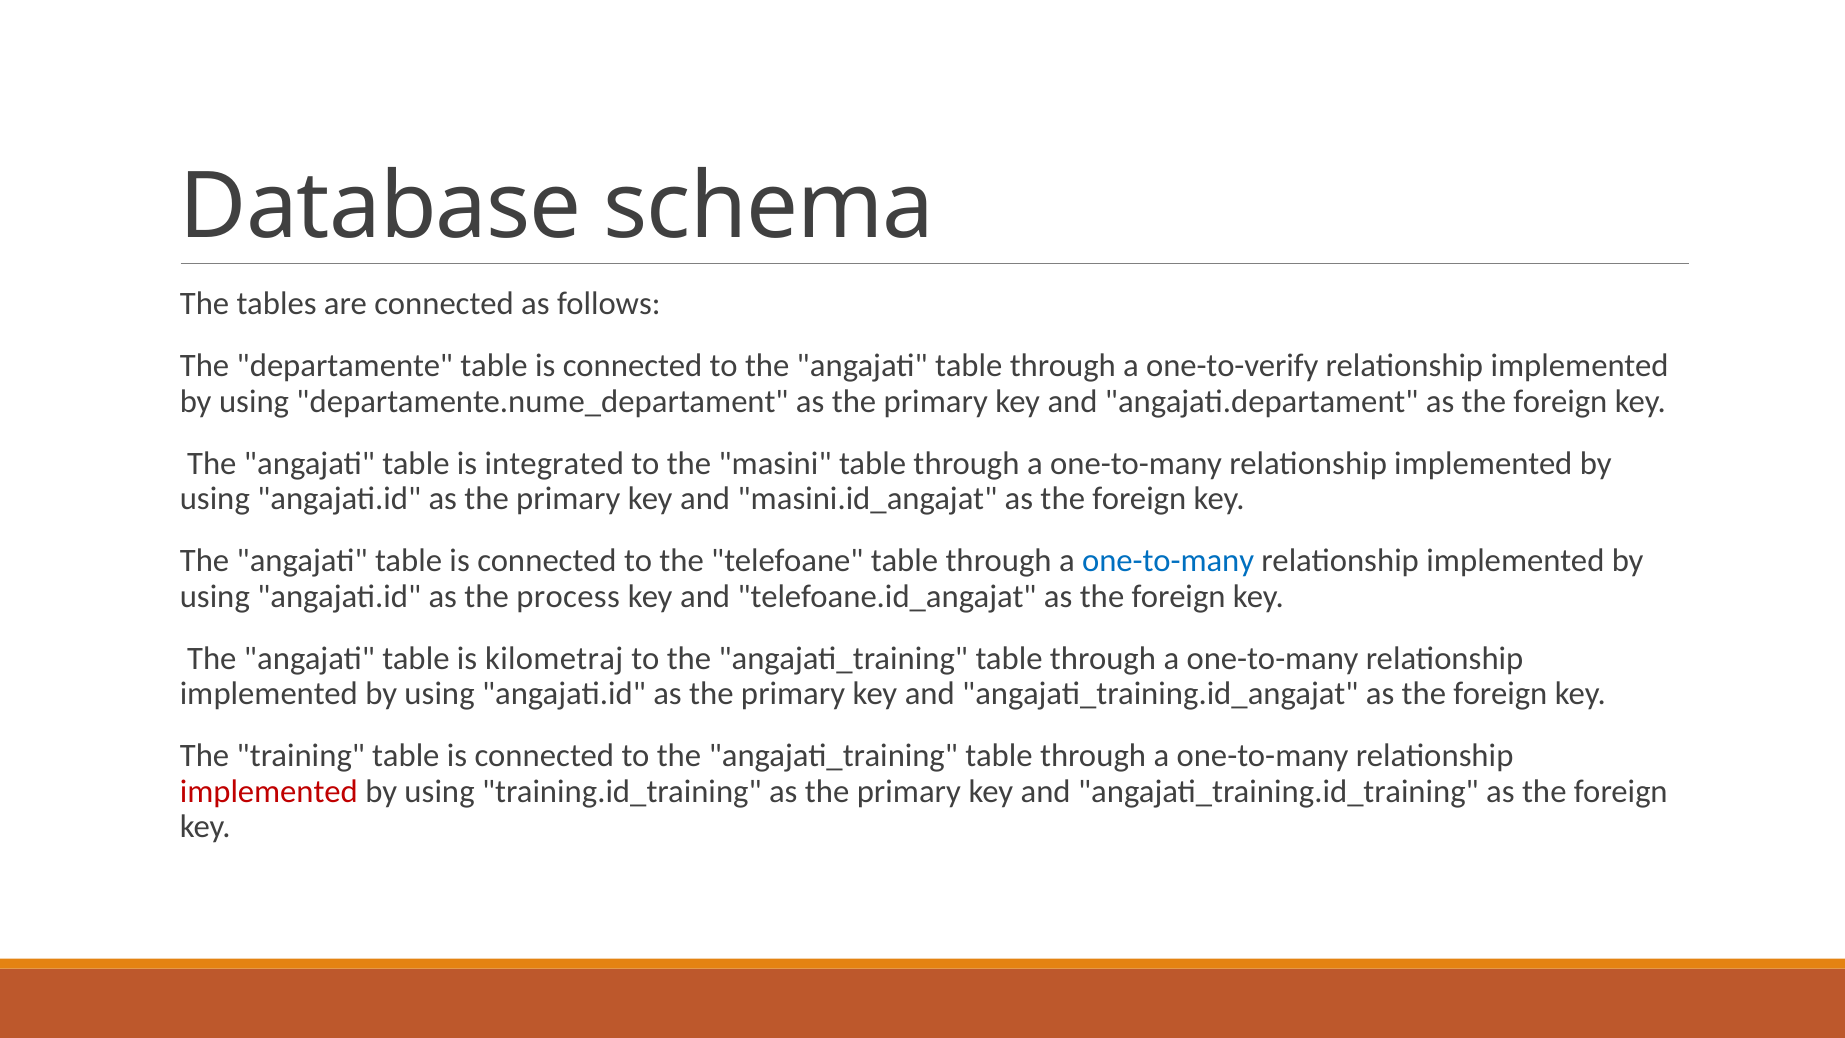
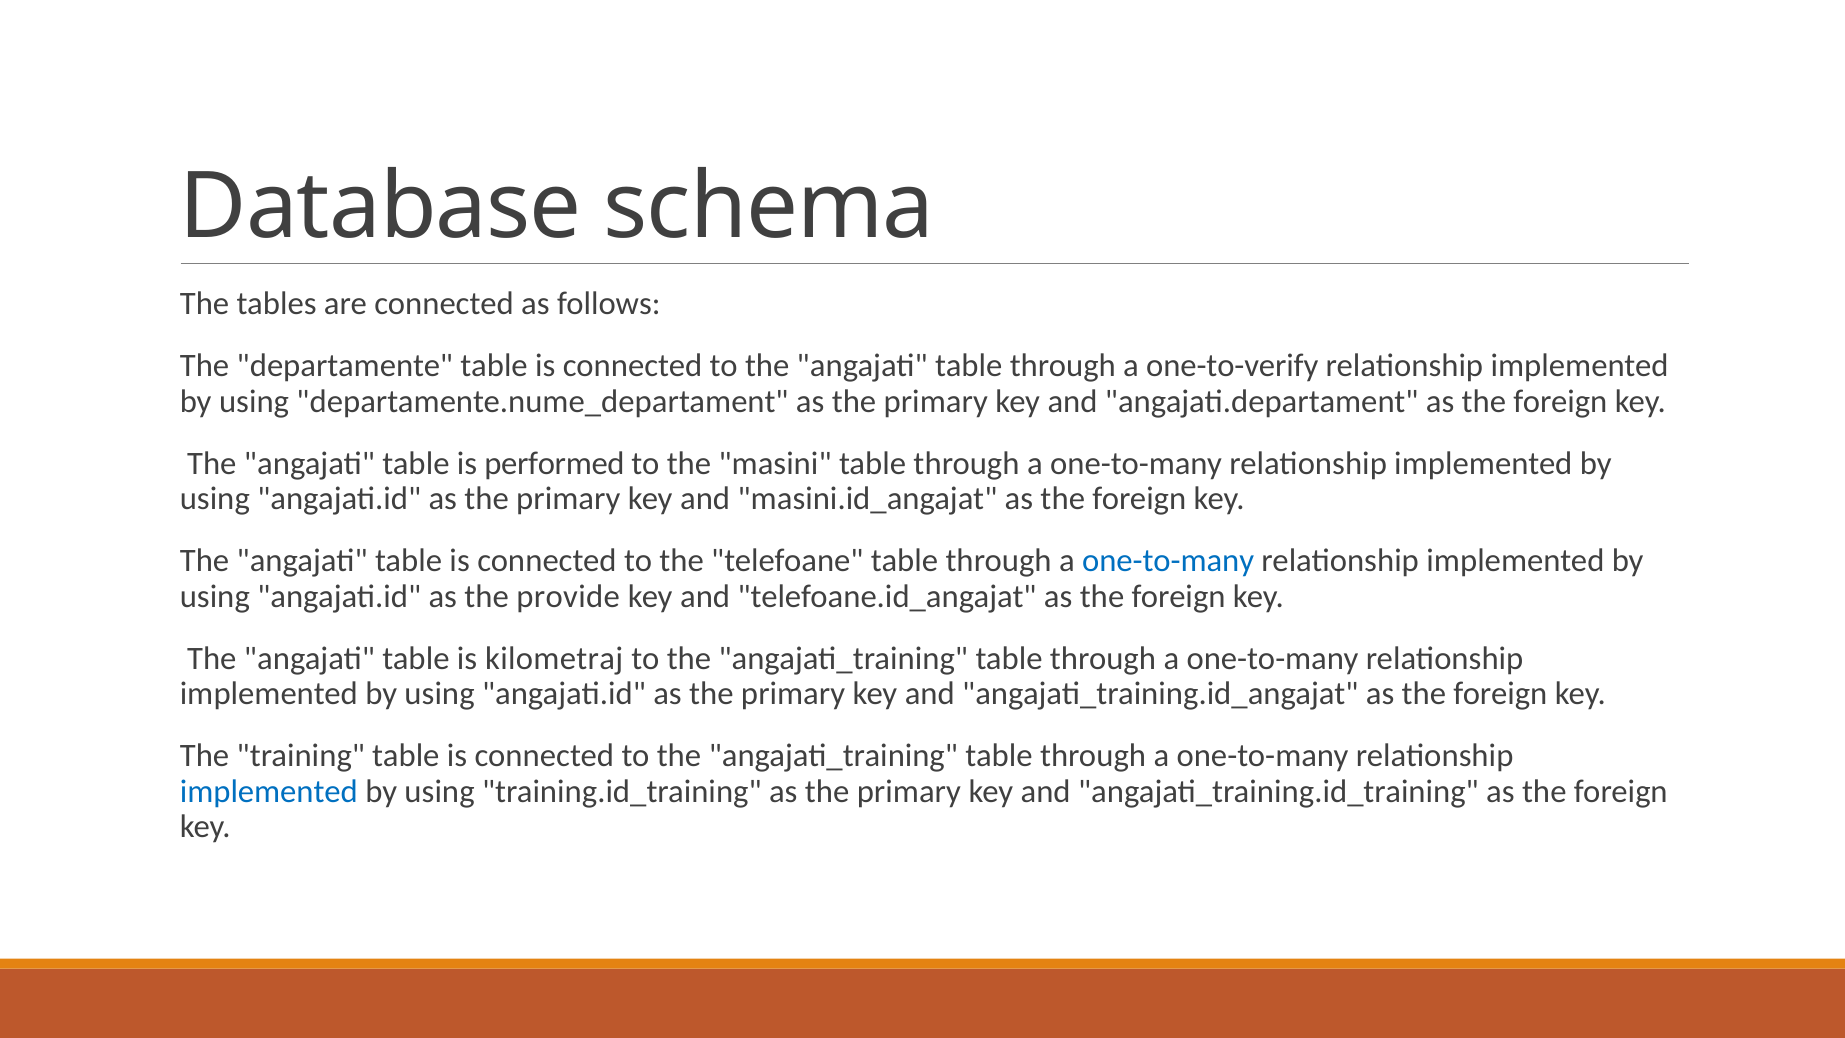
integrated: integrated -> performed
process: process -> provide
implemented at (269, 791) colour: red -> blue
